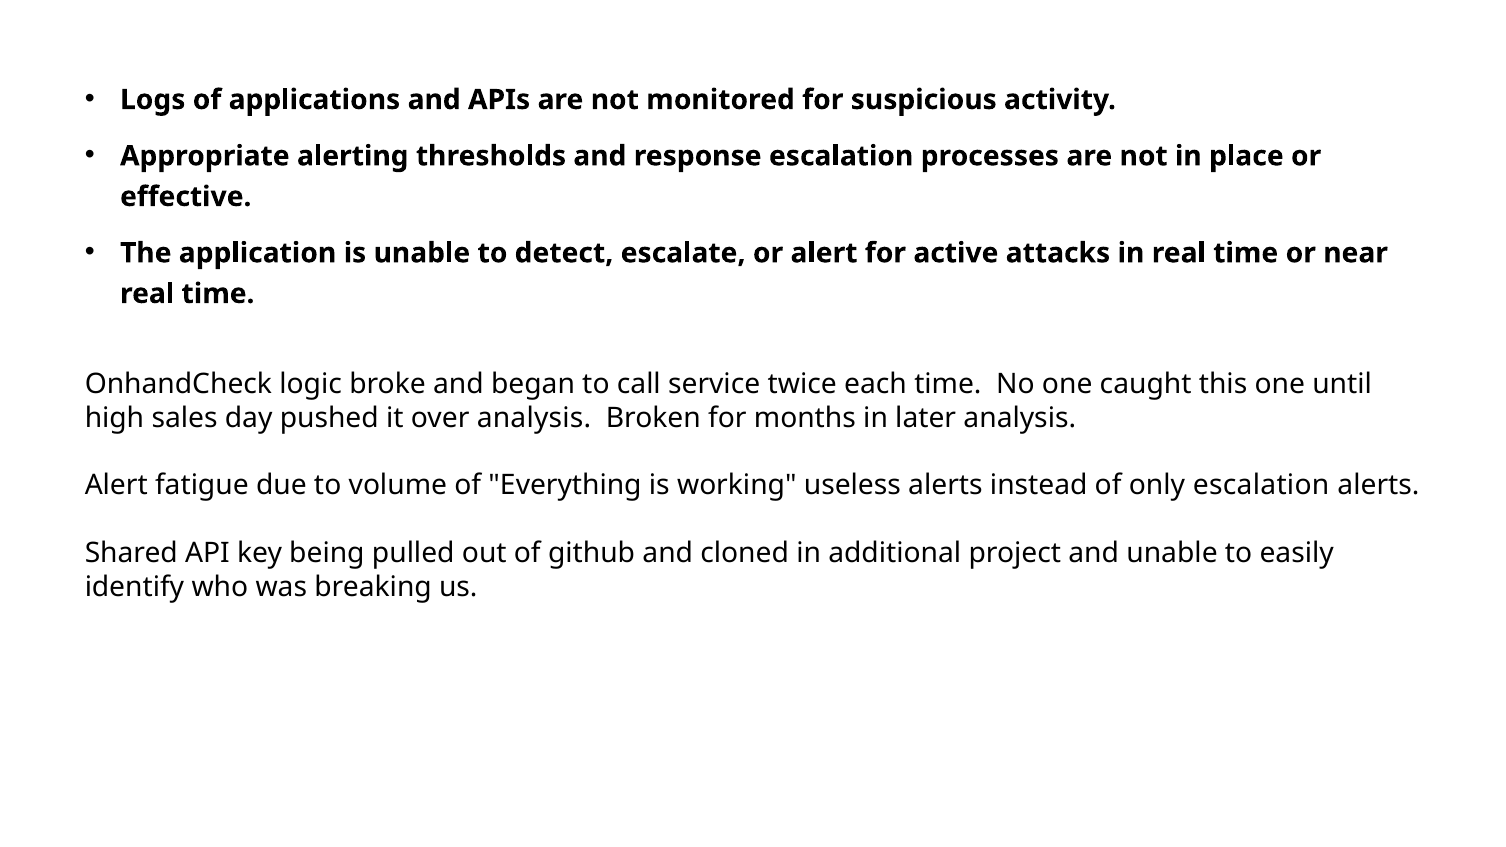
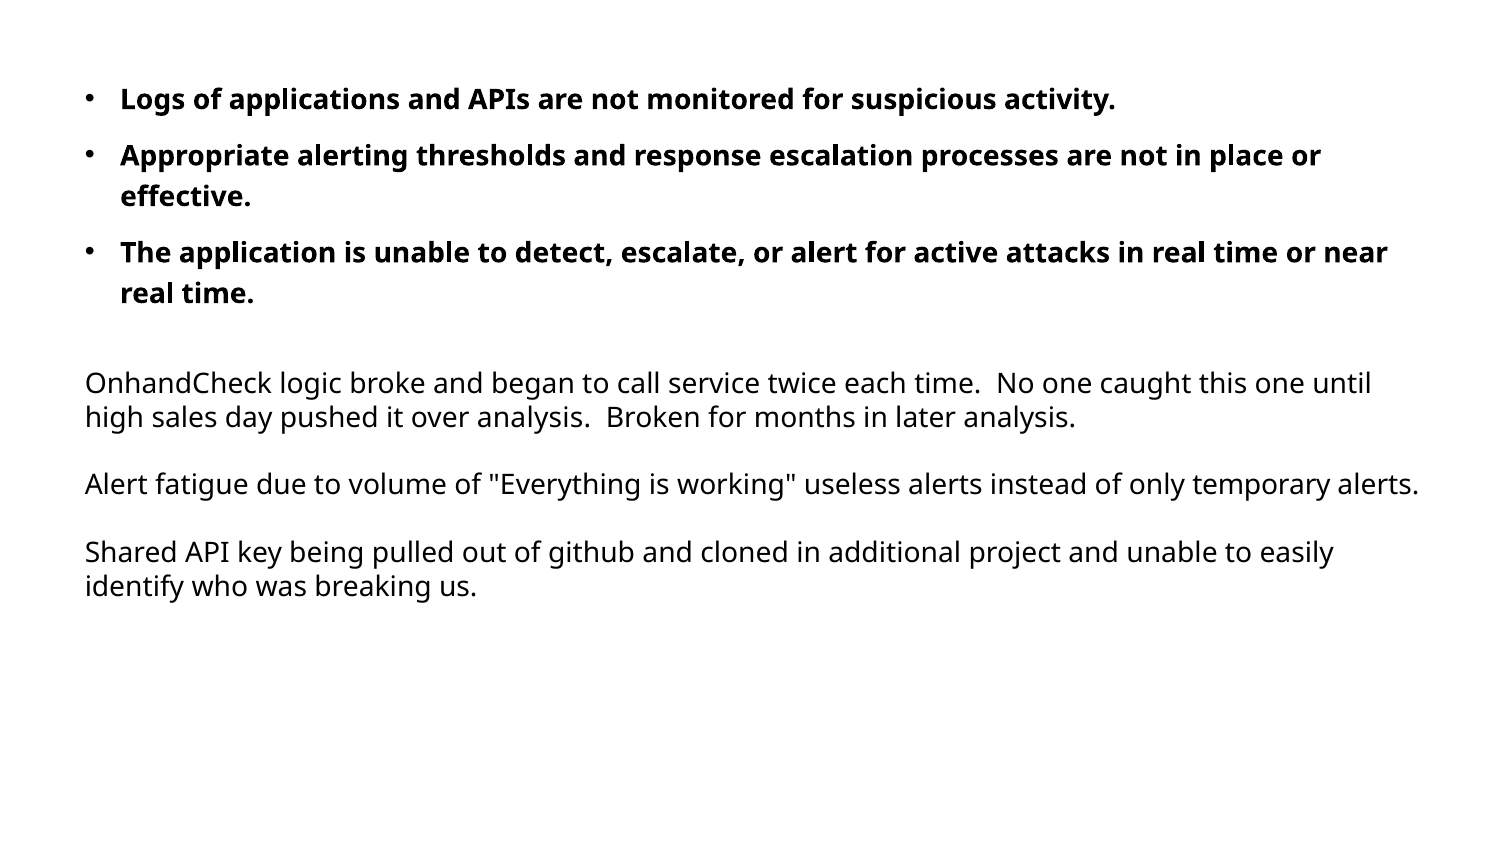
only escalation: escalation -> temporary
